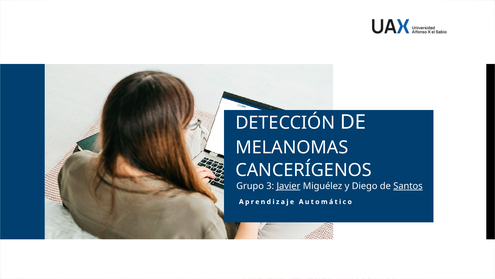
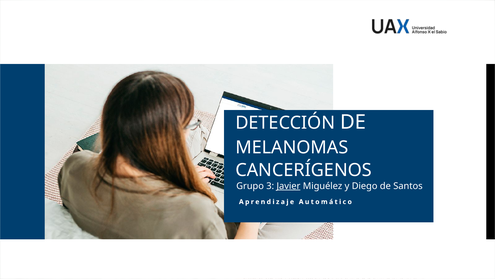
Santos underline: present -> none
